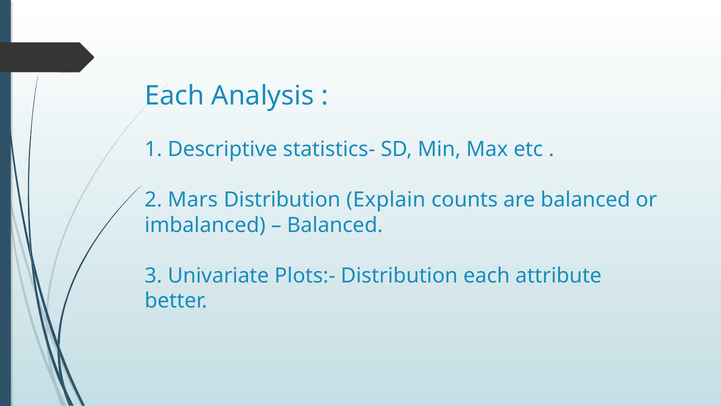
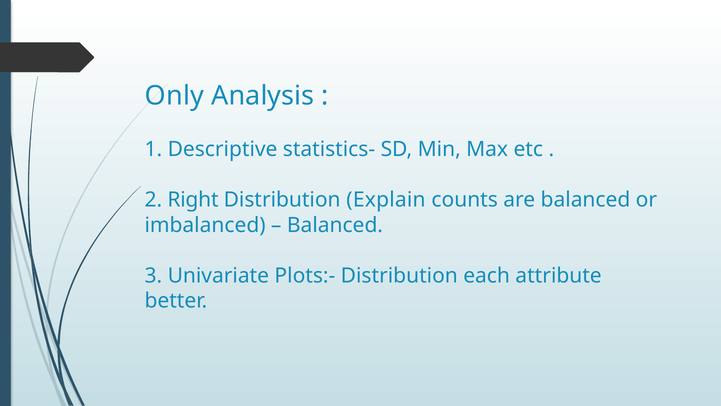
Each at (174, 96): Each -> Only
Mars: Mars -> Right
